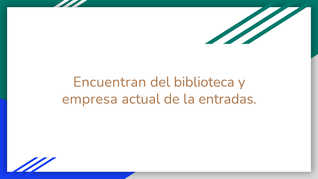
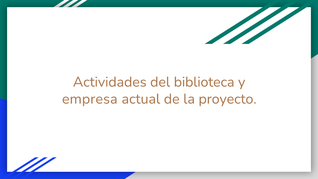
Encuentran: Encuentran -> Actividades
entradas: entradas -> proyecto
